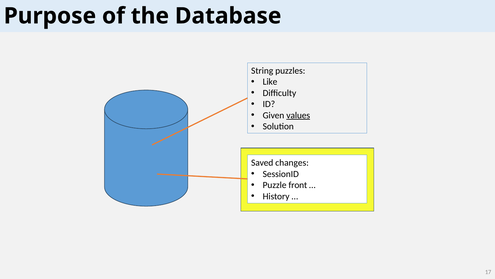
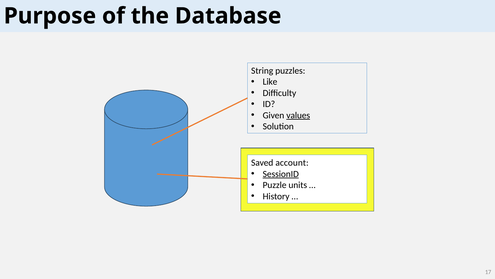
changes: changes -> account
SessionID underline: none -> present
front: front -> units
